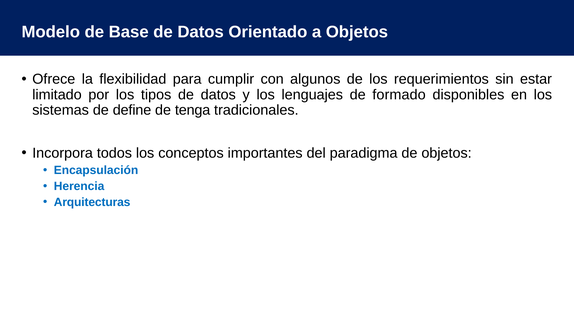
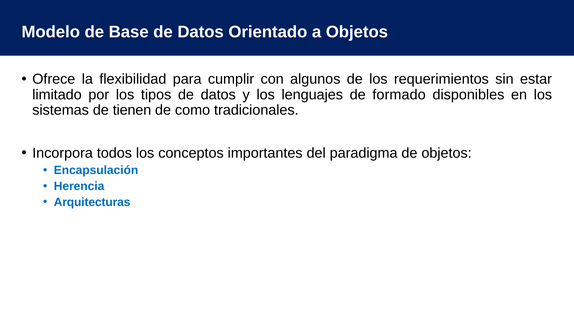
define: define -> tienen
tenga: tenga -> como
